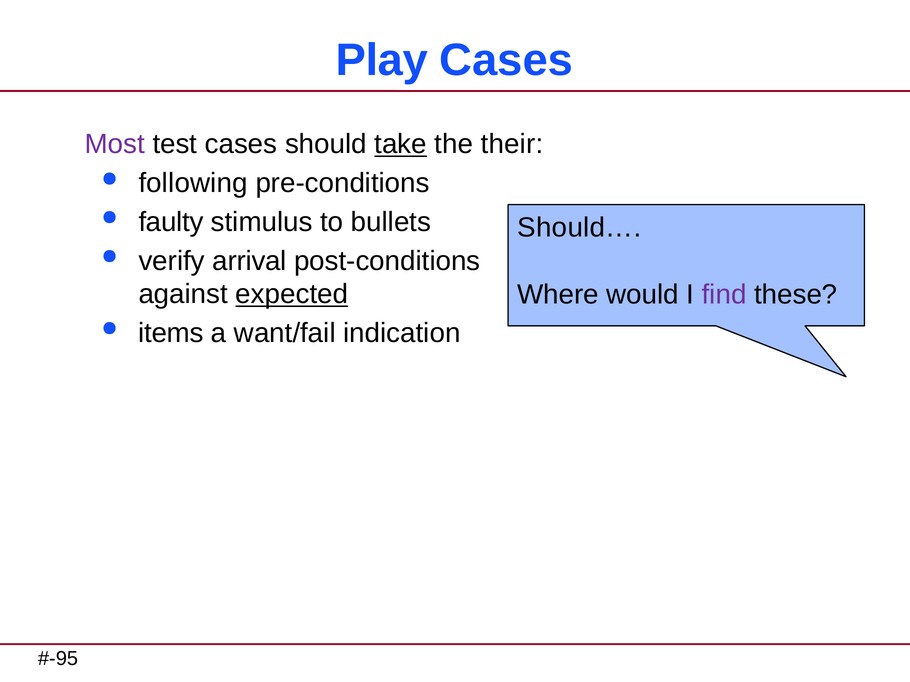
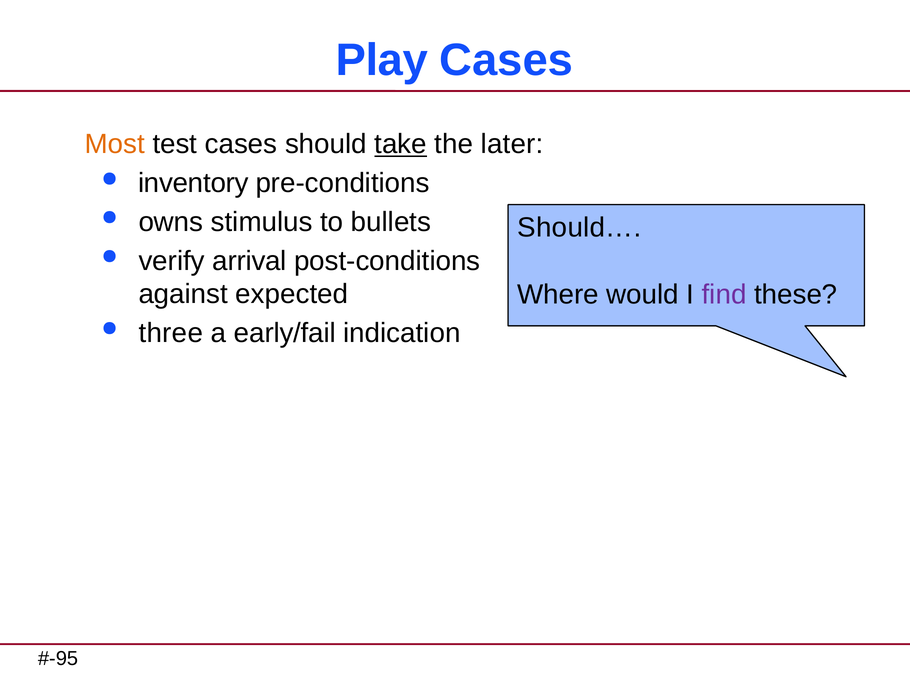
Most colour: purple -> orange
their: their -> later
following: following -> inventory
faulty: faulty -> owns
expected underline: present -> none
items: items -> three
want/fail: want/fail -> early/fail
